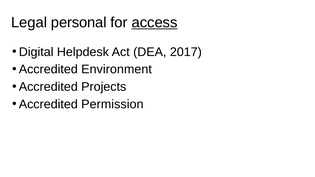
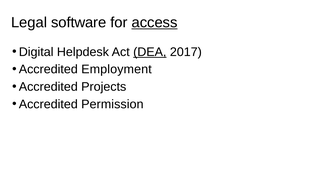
personal: personal -> software
DEA underline: none -> present
Environment: Environment -> Employment
